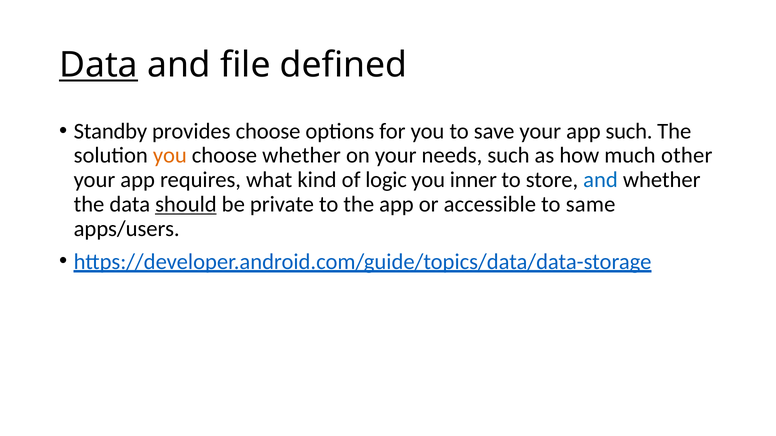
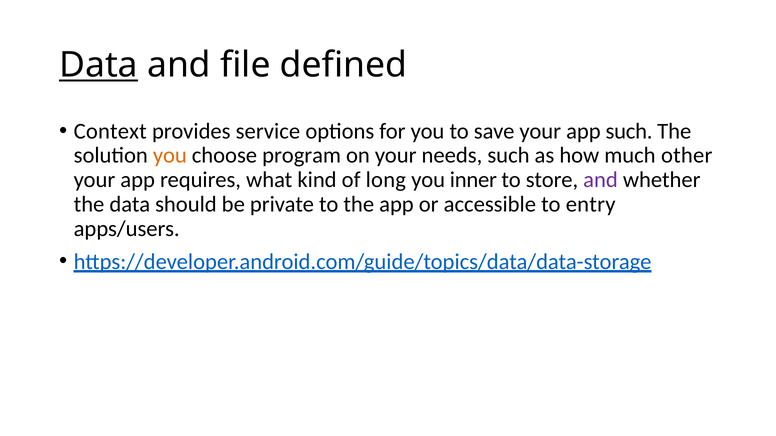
Standby: Standby -> Context
provides choose: choose -> service
choose whether: whether -> program
logic: logic -> long
and at (601, 180) colour: blue -> purple
should underline: present -> none
same: same -> entry
